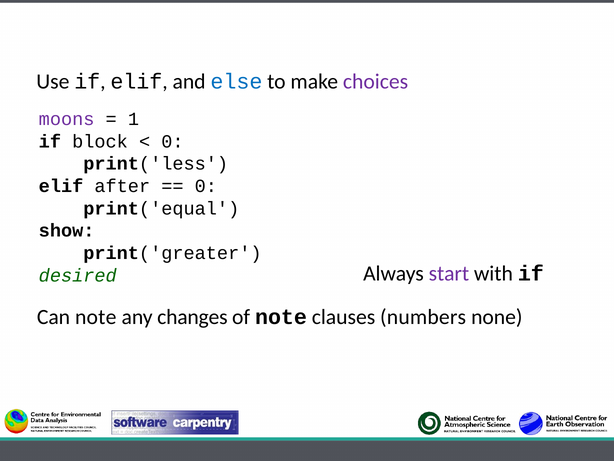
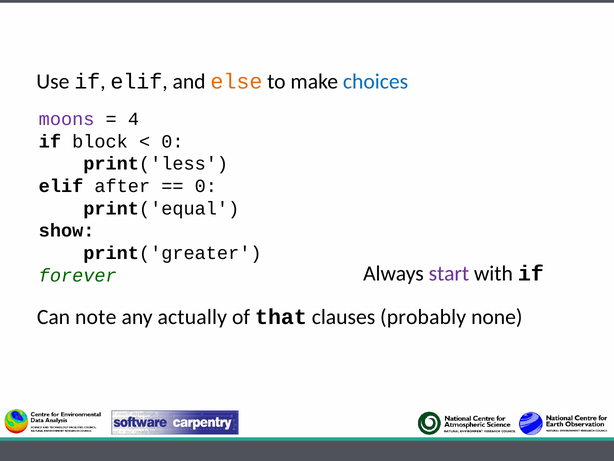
else colour: blue -> orange
choices colour: purple -> blue
1: 1 -> 4
desired: desired -> forever
changes: changes -> actually
of note: note -> that
numbers: numbers -> probably
